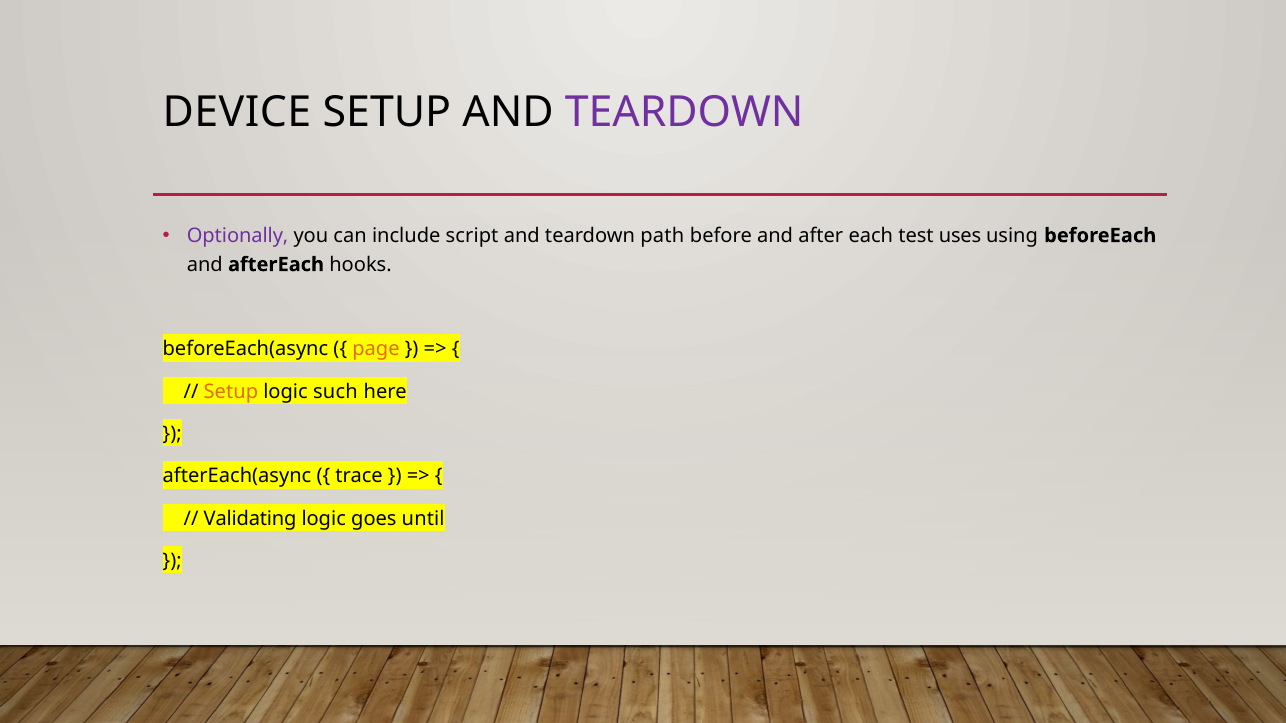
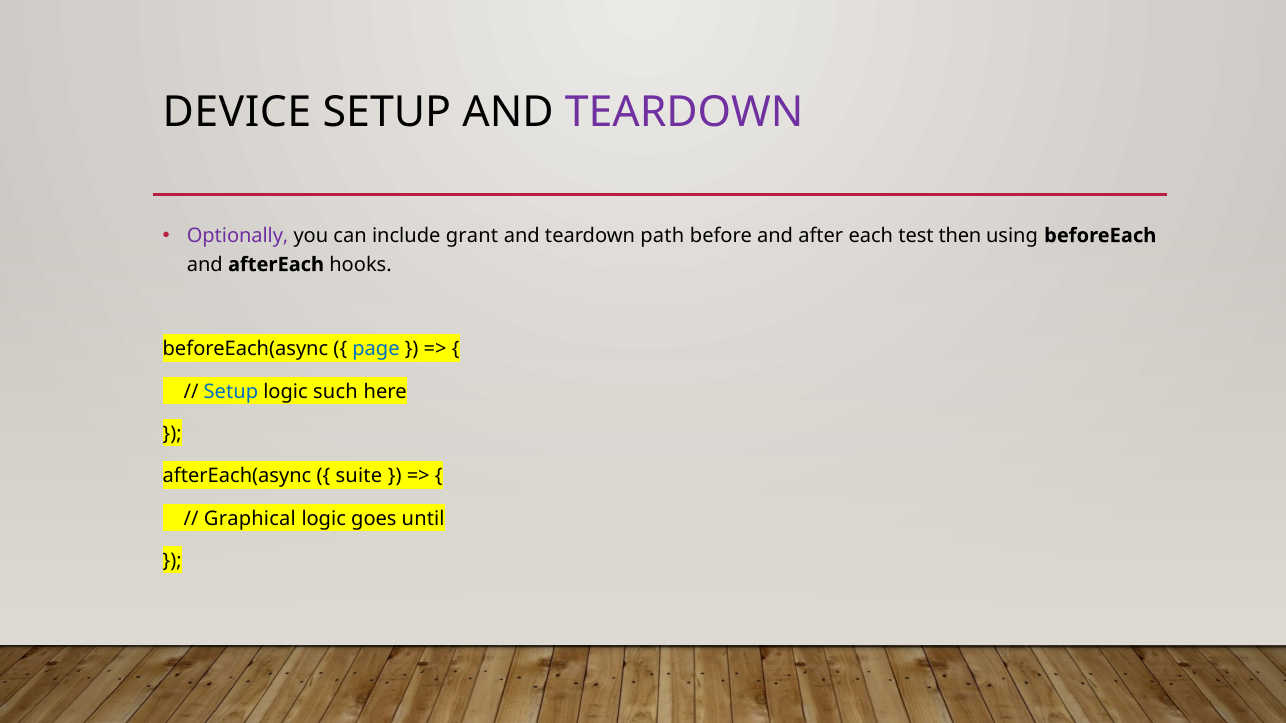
script: script -> grant
uses: uses -> then
page colour: orange -> blue
Setup at (231, 392) colour: orange -> blue
trace: trace -> suite
Validating: Validating -> Graphical
